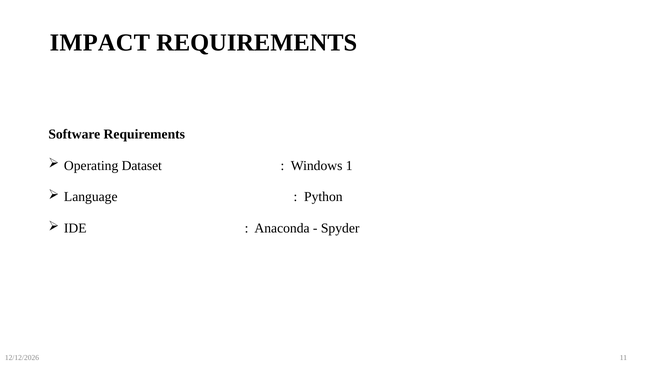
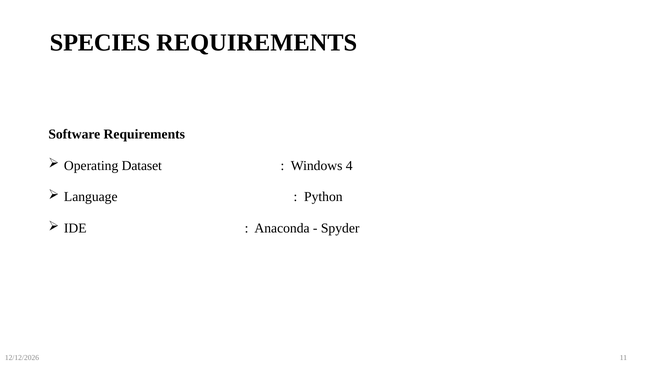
IMPACT: IMPACT -> SPECIES
1: 1 -> 4
